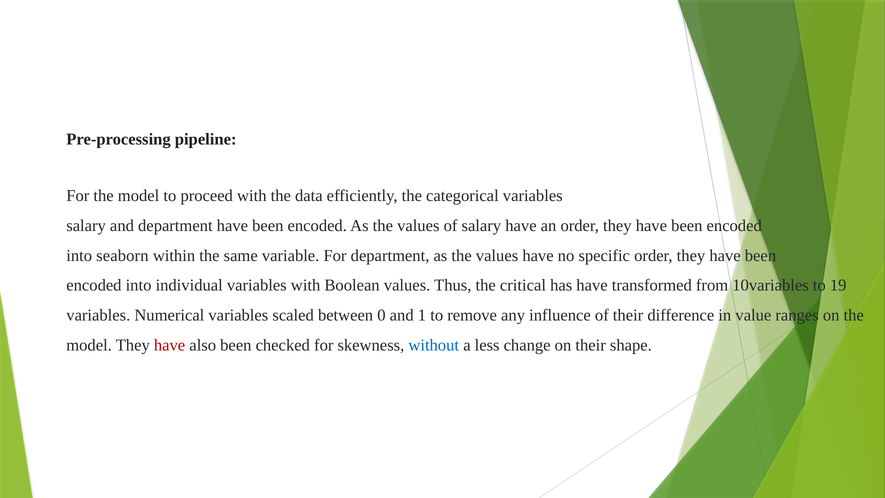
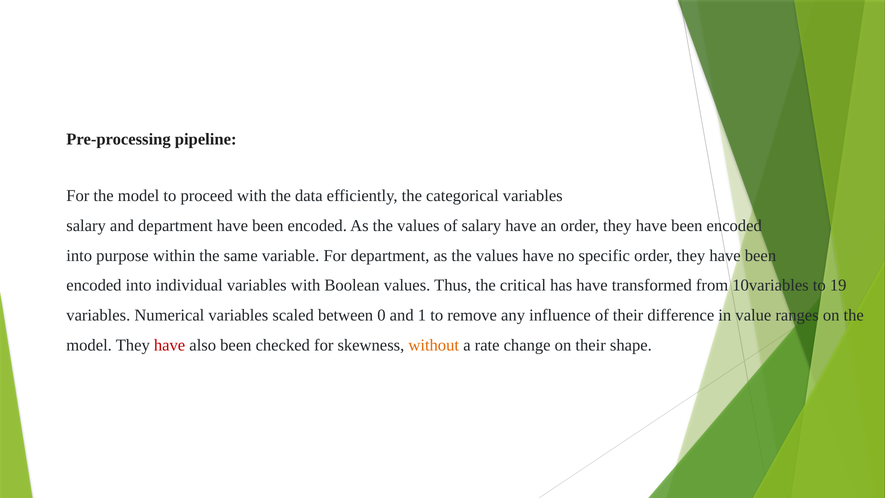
seaborn: seaborn -> purpose
without colour: blue -> orange
less: less -> rate
